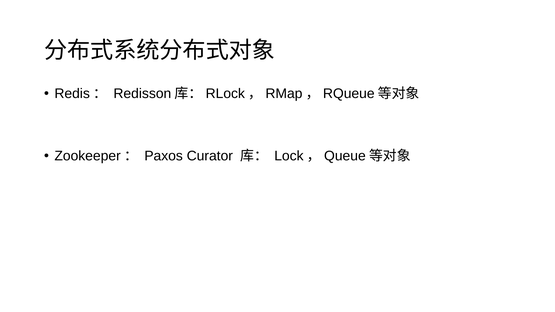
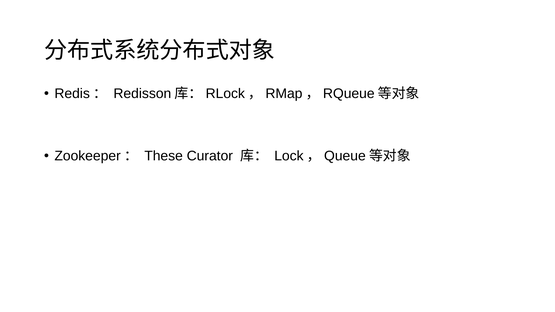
Paxos: Paxos -> These
